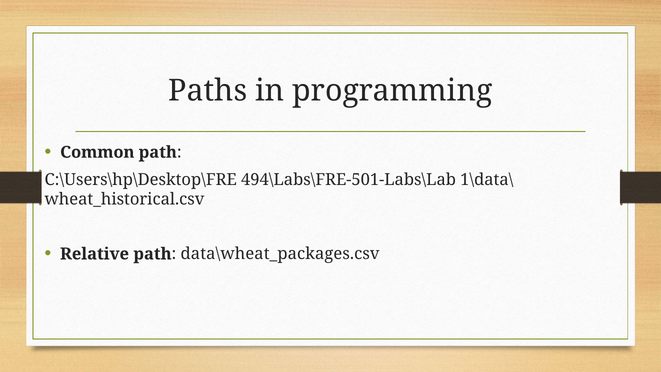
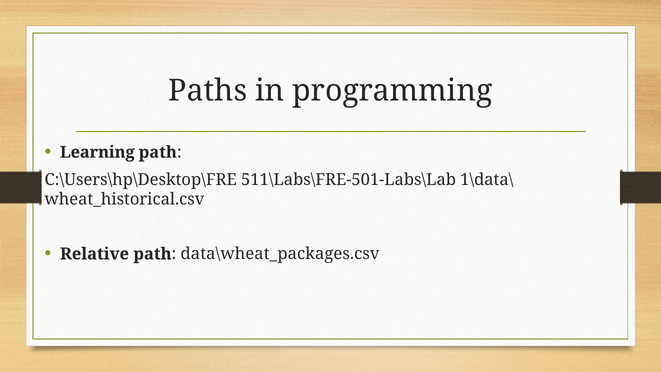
Common: Common -> Learning
494\Labs\FRE-501-Labs\Lab: 494\Labs\FRE-501-Labs\Lab -> 511\Labs\FRE-501-Labs\Lab
